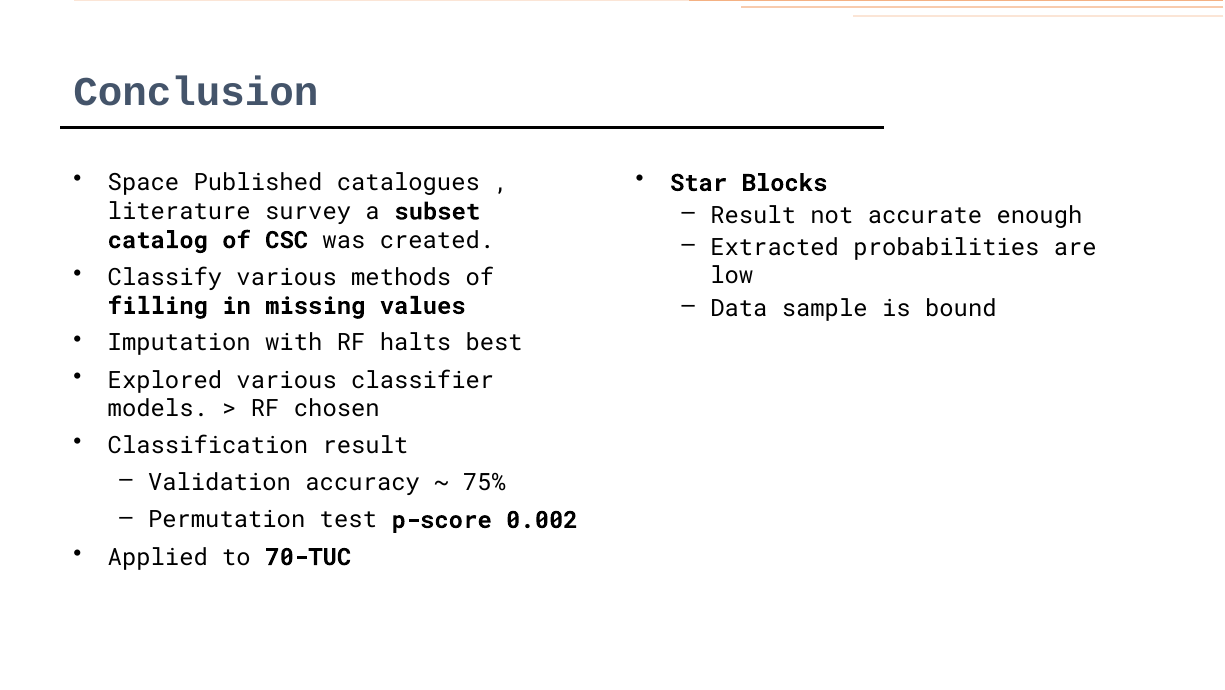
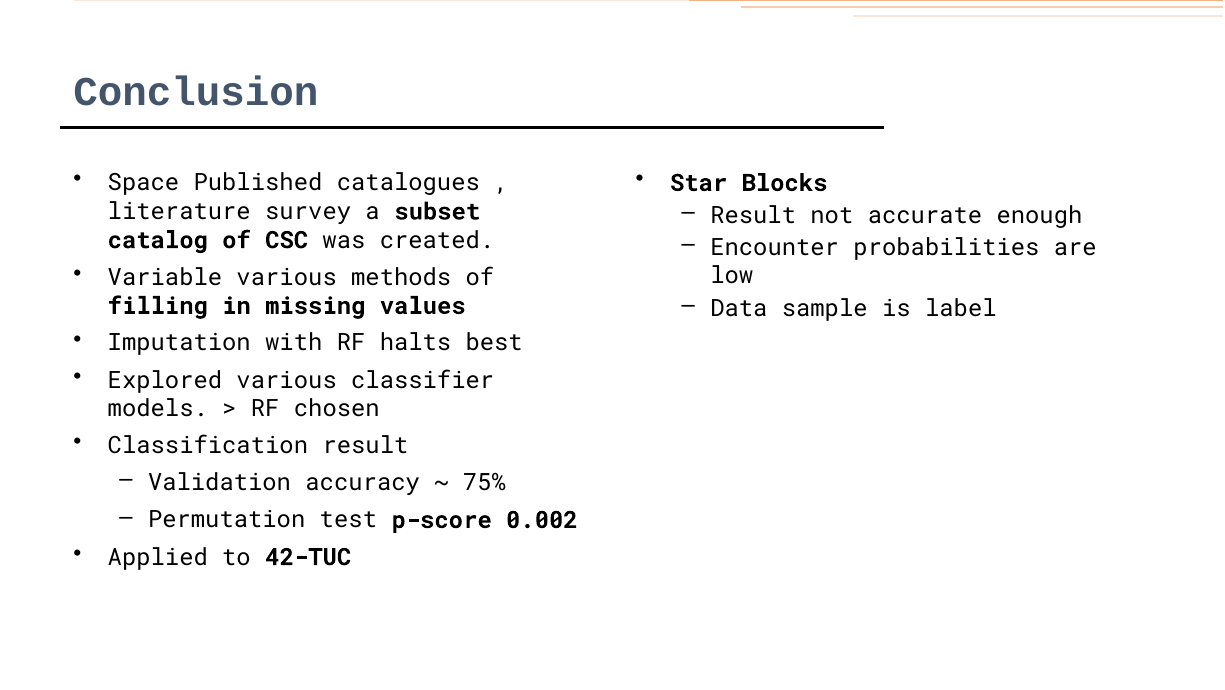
Extracted: Extracted -> Encounter
Classify: Classify -> Variable
bound: bound -> label
70-TUC: 70-TUC -> 42-TUC
